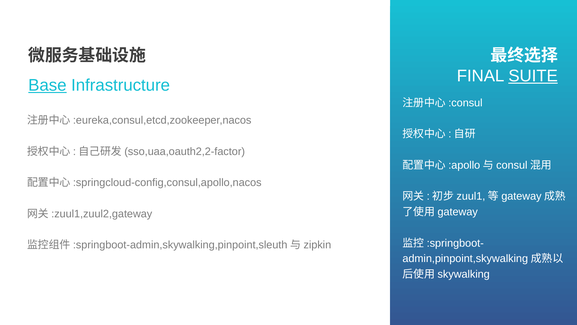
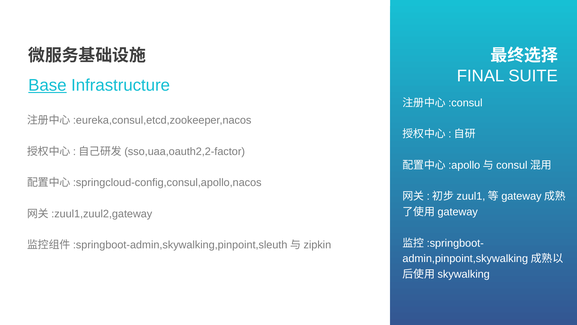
SUITE underline: present -> none
